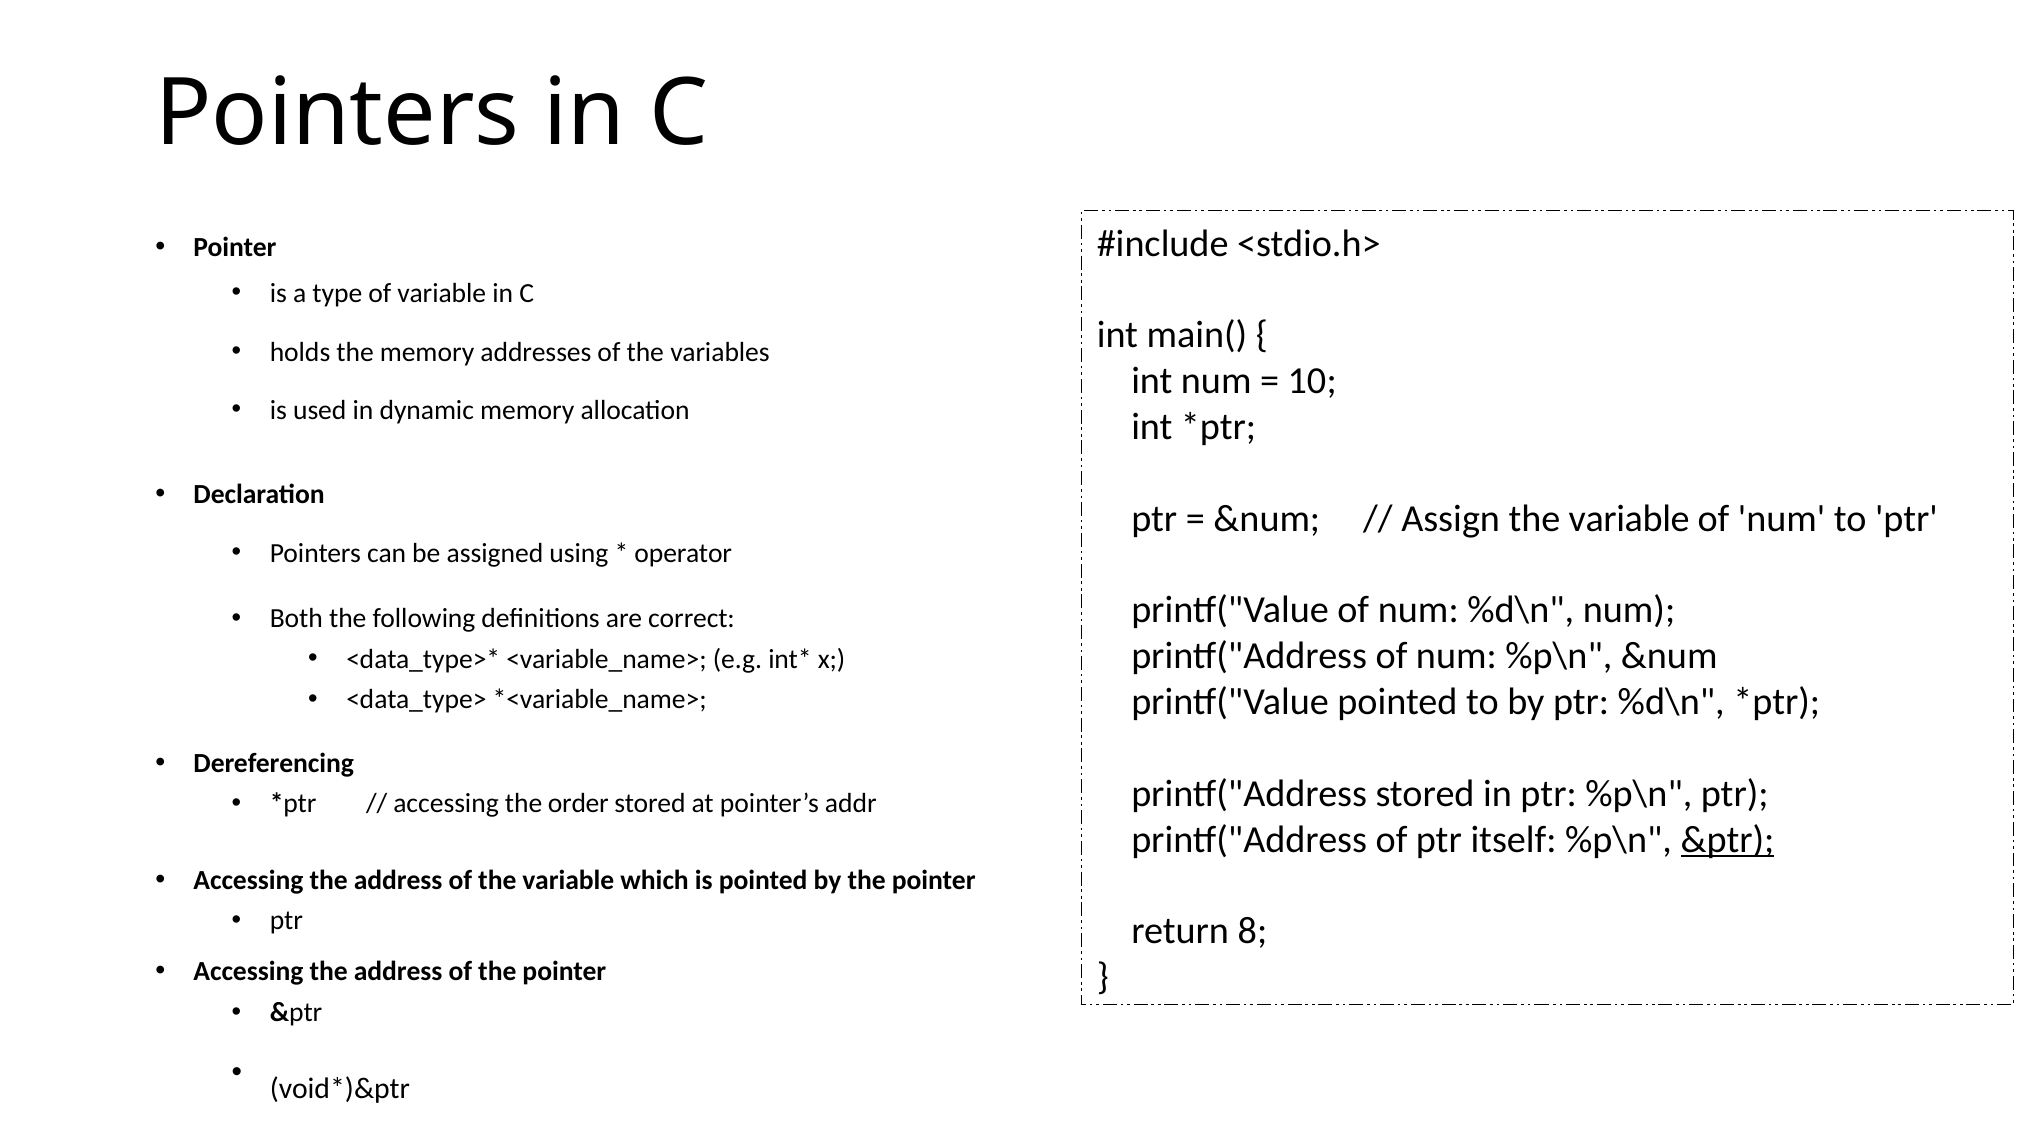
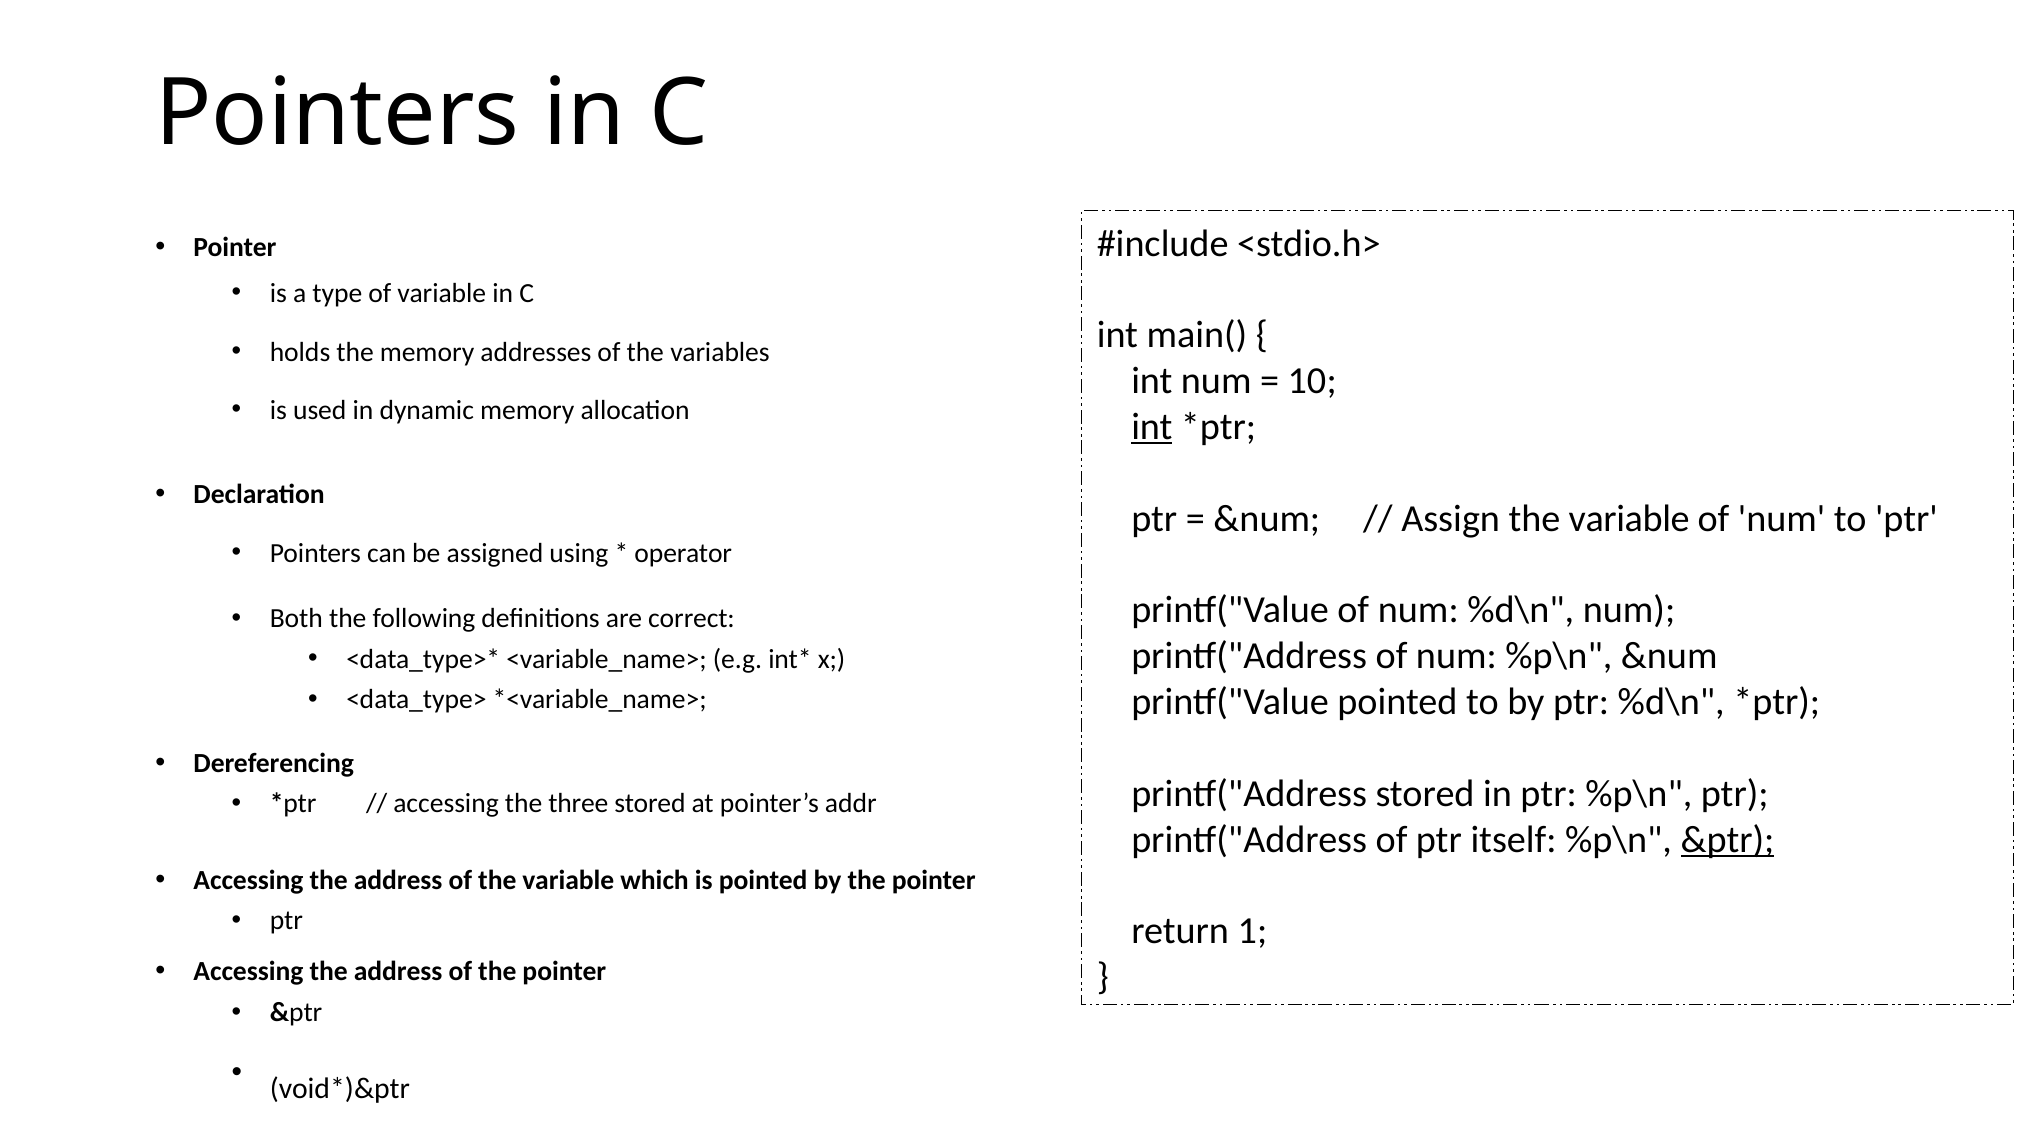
int at (1152, 427) underline: none -> present
order: order -> three
8: 8 -> 1
